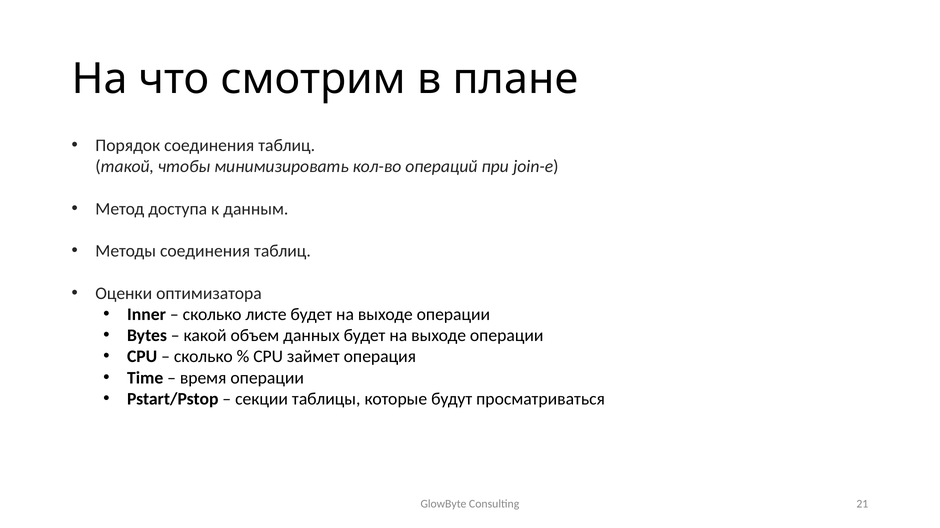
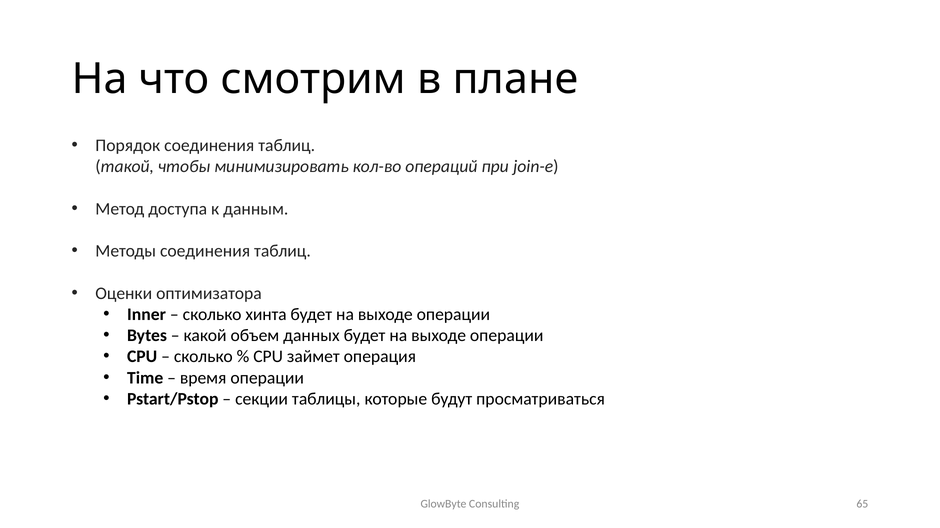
листе: листе -> хинта
21: 21 -> 65
